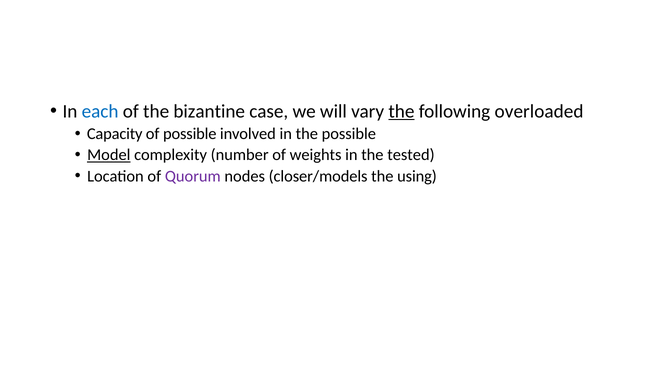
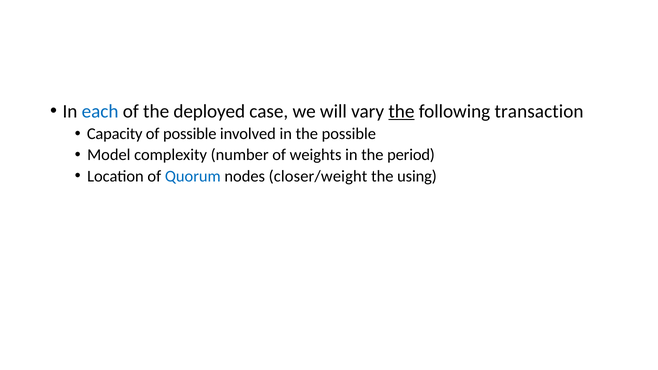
bizantine: bizantine -> deployed
overloaded: overloaded -> transaction
Model underline: present -> none
tested: tested -> period
Quorum colour: purple -> blue
closer/models: closer/models -> closer/weight
